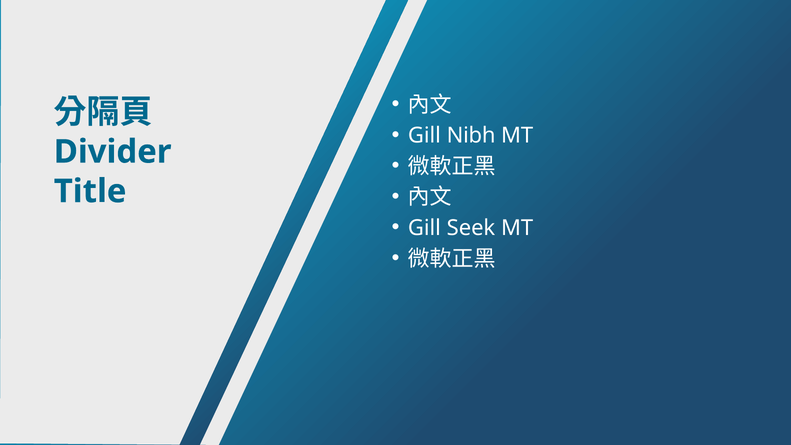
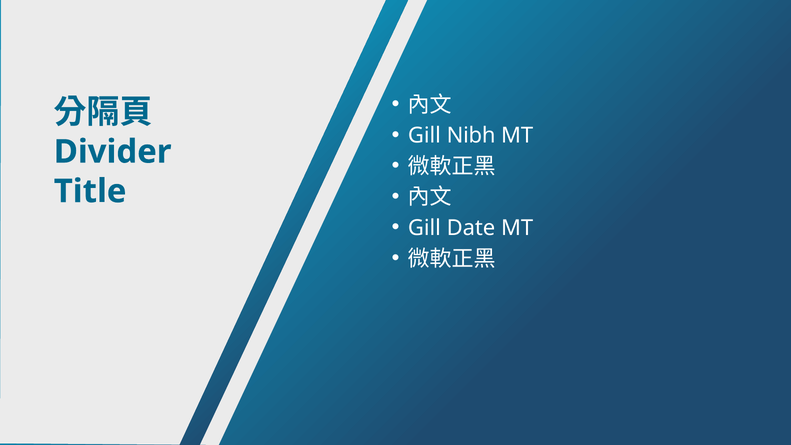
Seek: Seek -> Date
